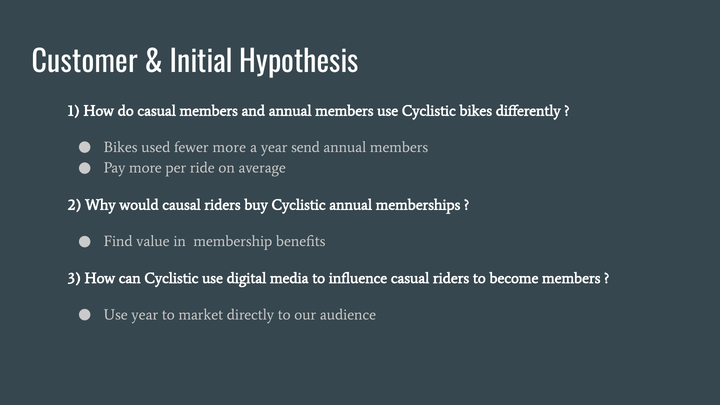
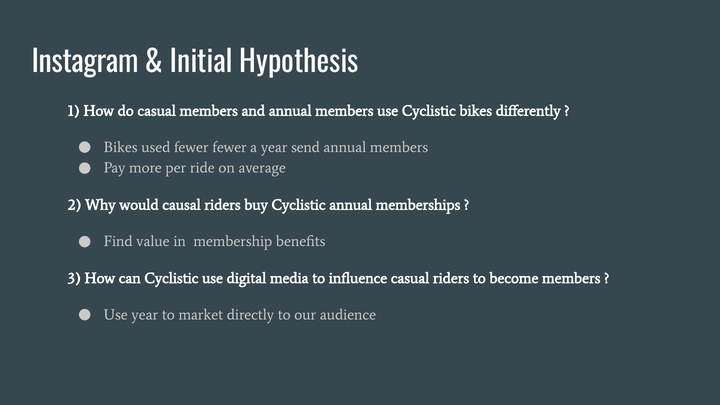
Customer: Customer -> Instagram
fewer more: more -> fewer
